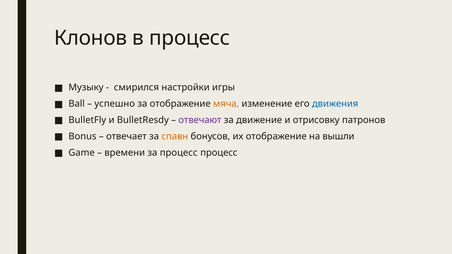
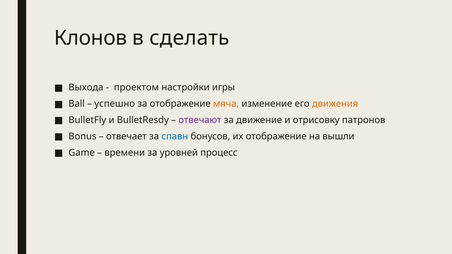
в процесс: процесс -> сделать
Музыку: Музыку -> Выхода
смирился: смирился -> проектом
движения colour: blue -> orange
спавн colour: orange -> blue
за процесс: процесс -> уровней
